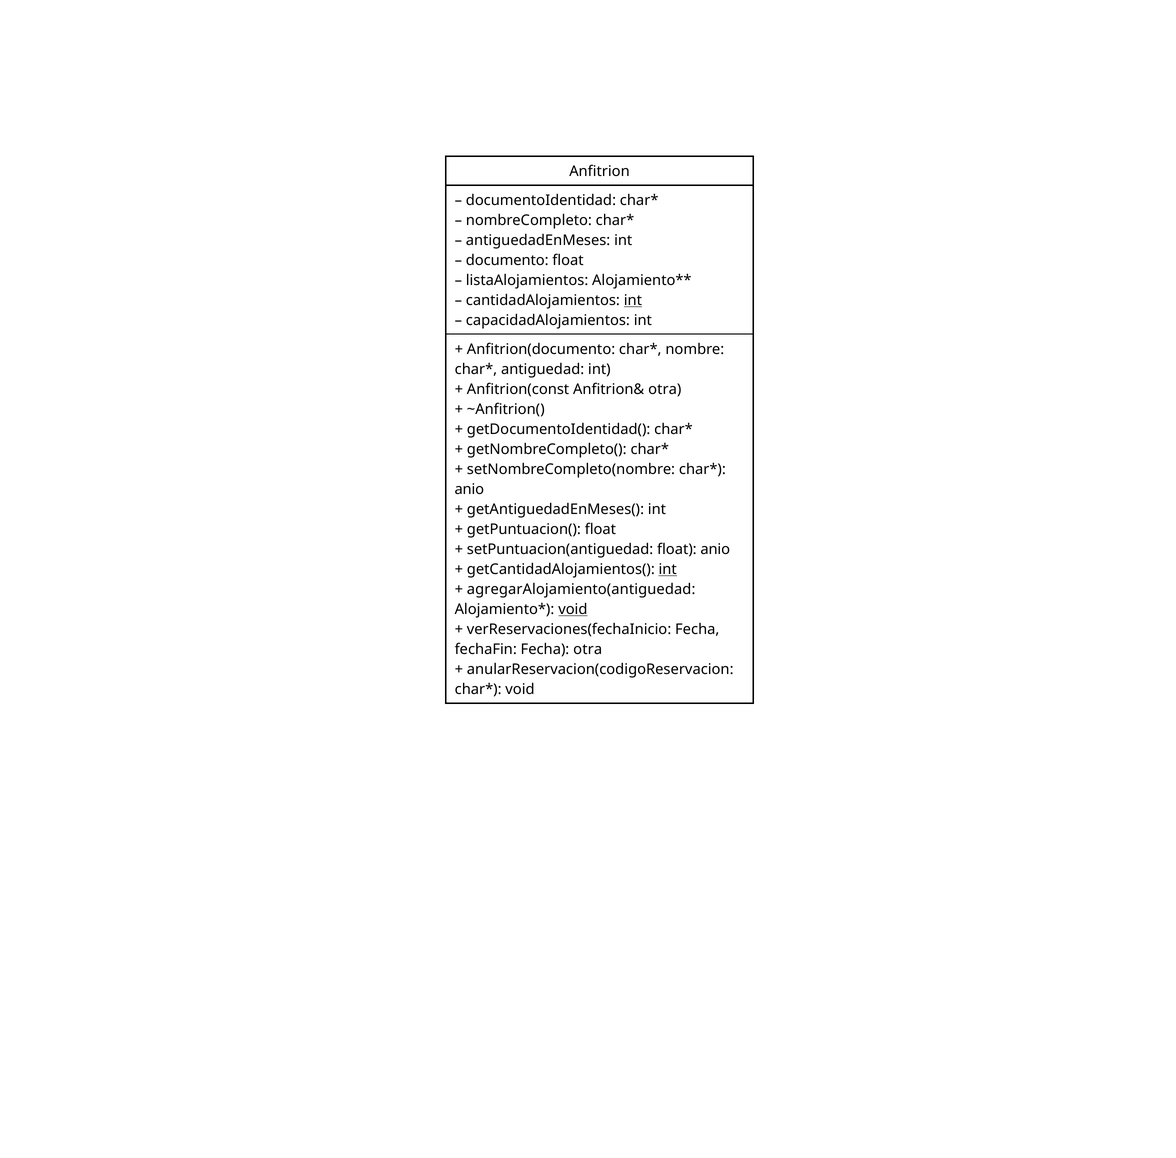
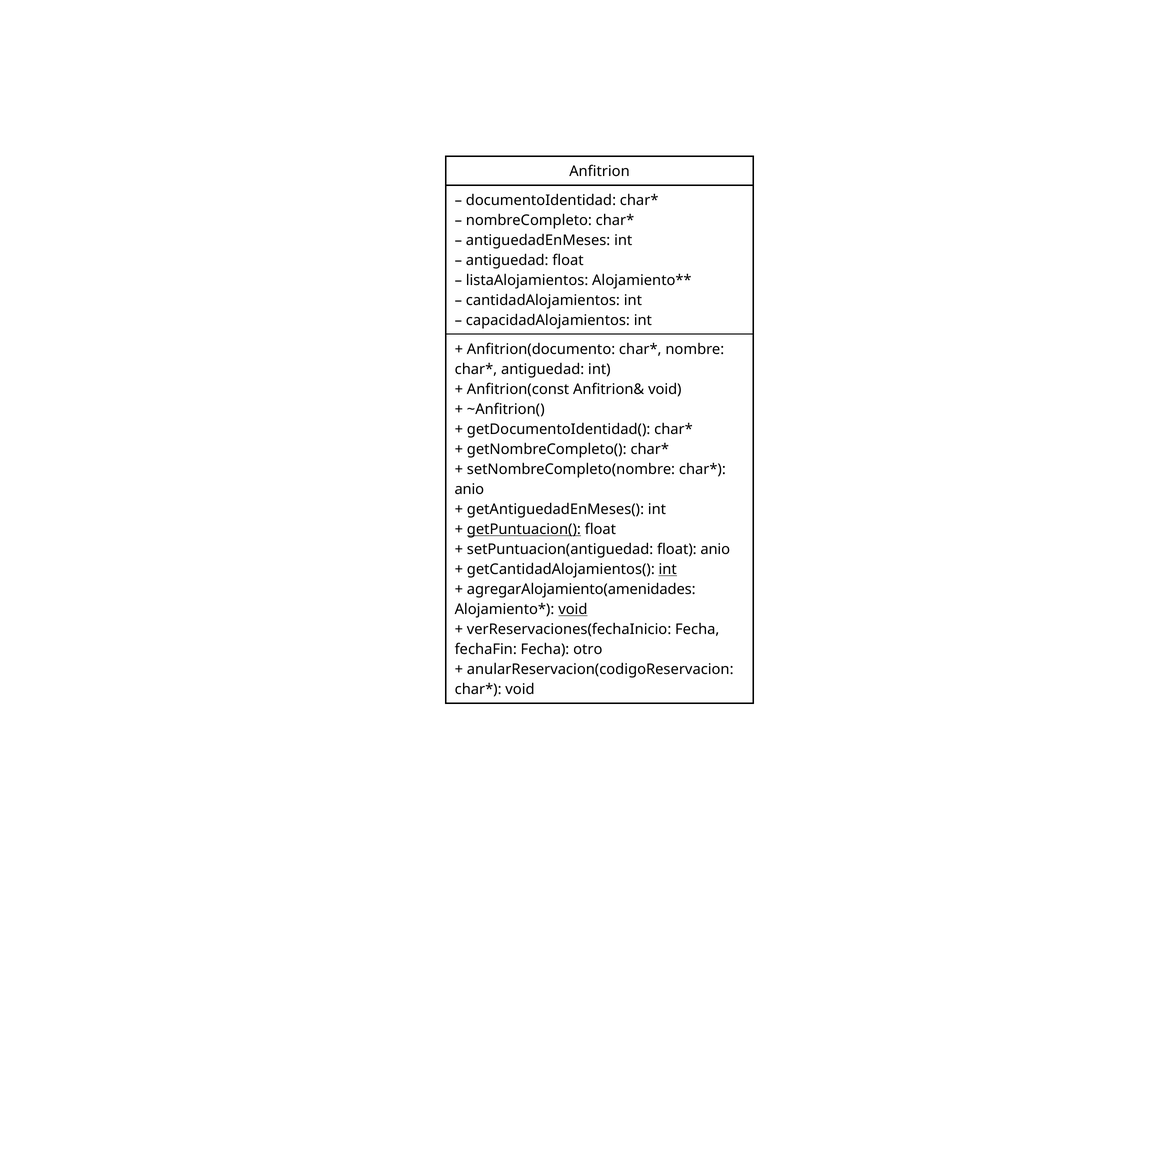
documento at (507, 260): documento -> antiguedad
int at (633, 300) underline: present -> none
Anfitrion& otra: otra -> void
getPuntuacion( underline: none -> present
agregarAlojamiento(antiguedad: agregarAlojamiento(antiguedad -> agregarAlojamiento(amenidades
Fecha otra: otra -> otro
